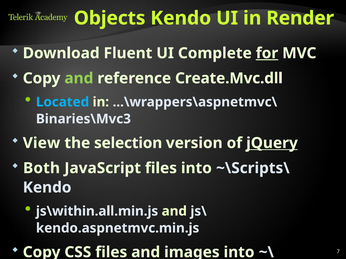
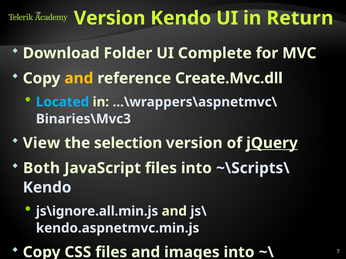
Objects at (110, 18): Objects -> Version
Render: Render -> Return
Fluent: Fluent -> Folder
for underline: present -> none
and at (79, 78) colour: light green -> yellow
js\within.all.min.js: js\within.all.min.js -> js\ignore.all.min.js
